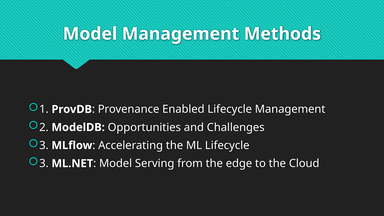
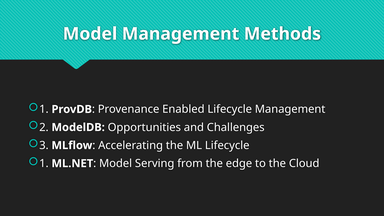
3 at (44, 163): 3 -> 1
